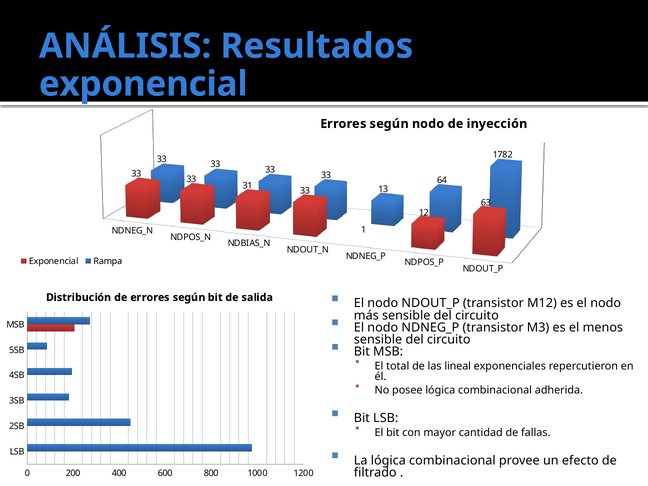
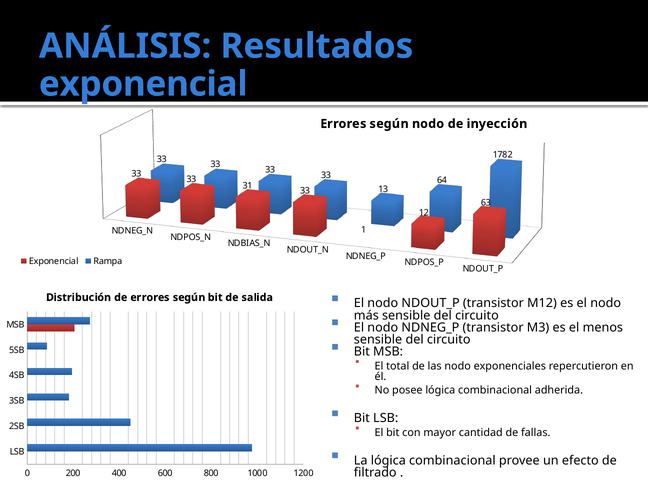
las lineal: lineal -> nodo
